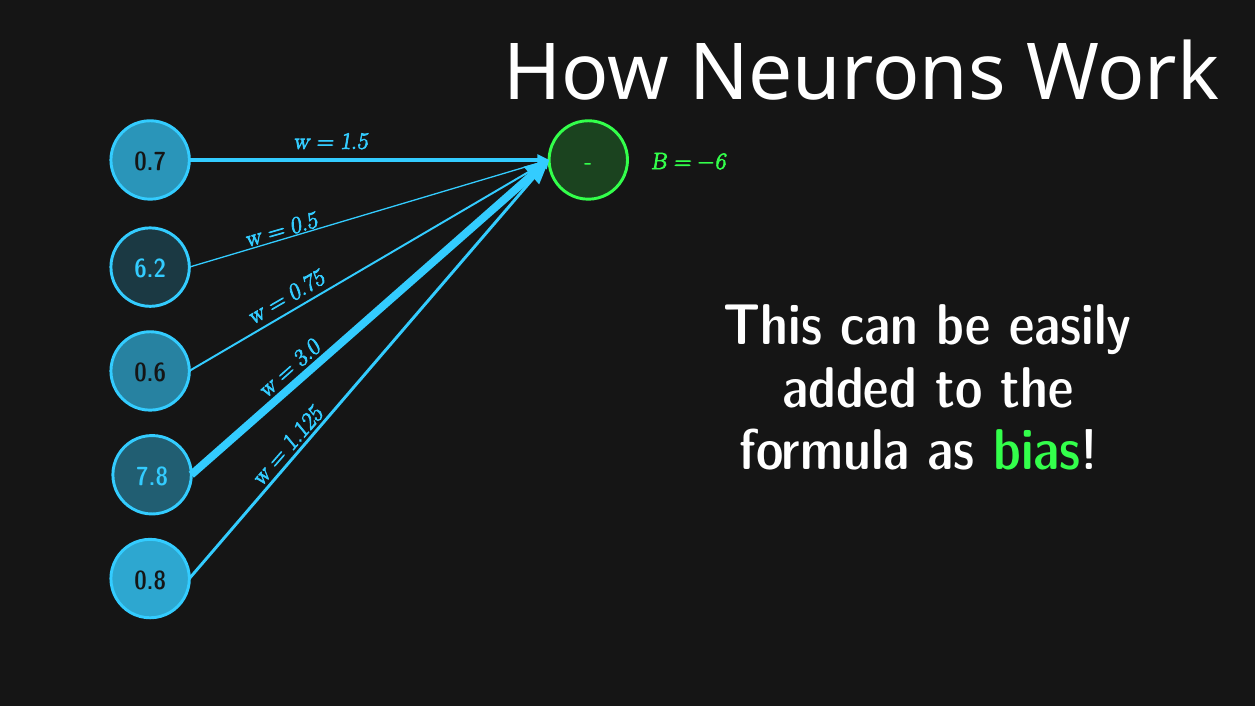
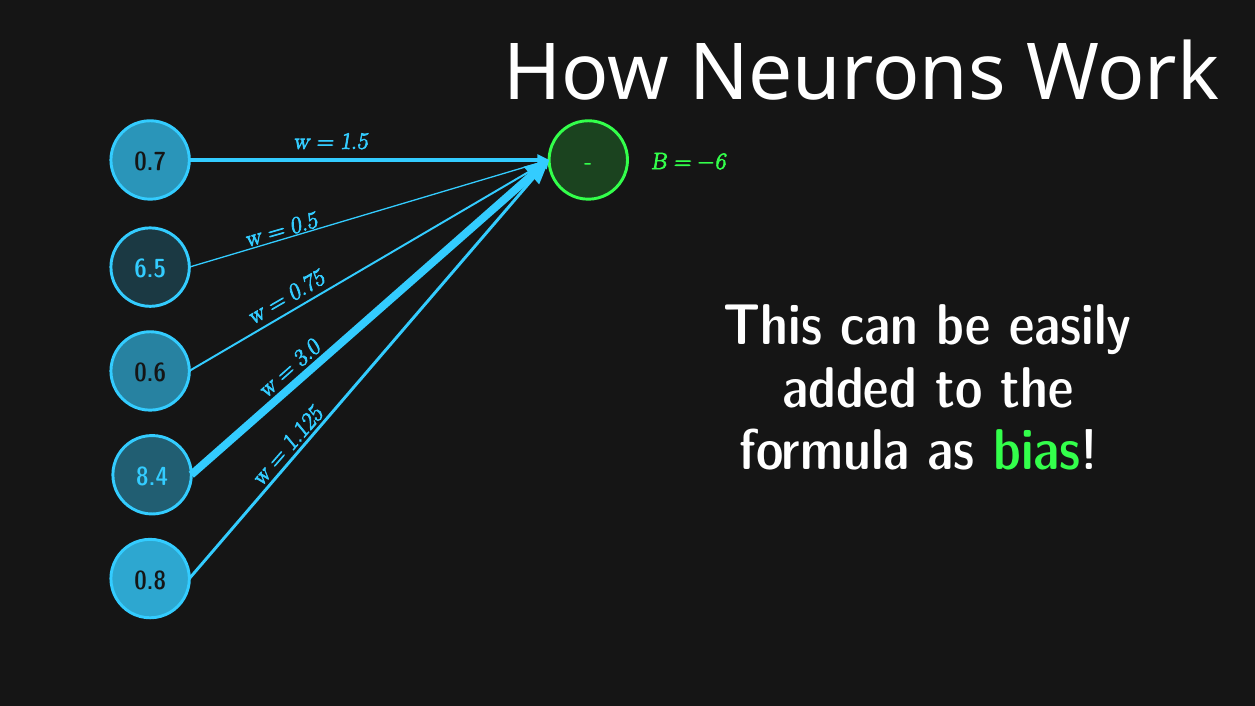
6.2: 6.2 -> 6.5
7.8: 7.8 -> 8.4
